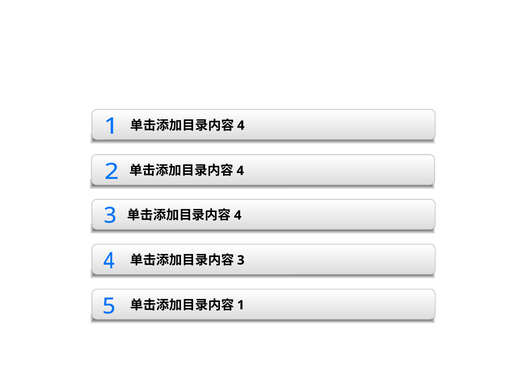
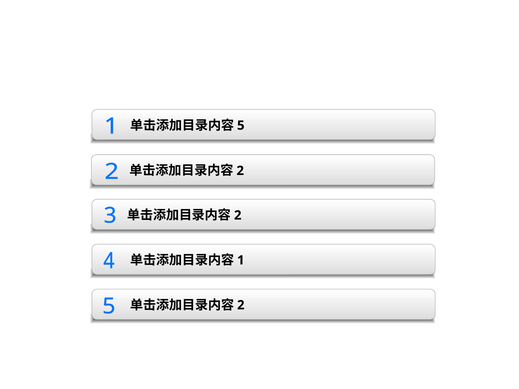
4 at (241, 126): 4 -> 5
4 at (240, 171): 4 -> 2
4 at (238, 215): 4 -> 2
3: 3 -> 1
1 at (241, 305): 1 -> 2
